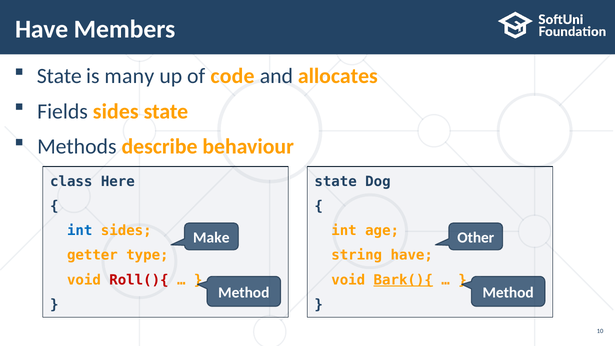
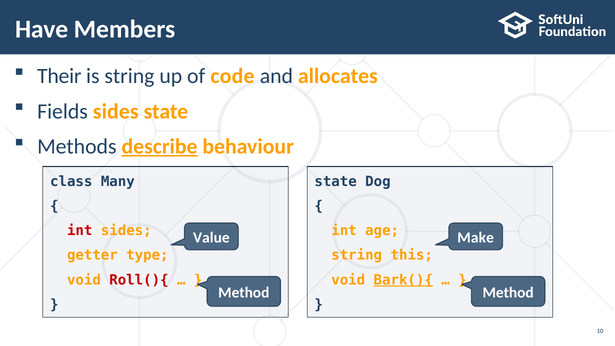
State at (59, 76): State -> Their
is many: many -> string
describe underline: none -> present
Here: Here -> Many
int at (80, 231) colour: blue -> red
Make: Make -> Value
Other: Other -> Make
string have: have -> this
